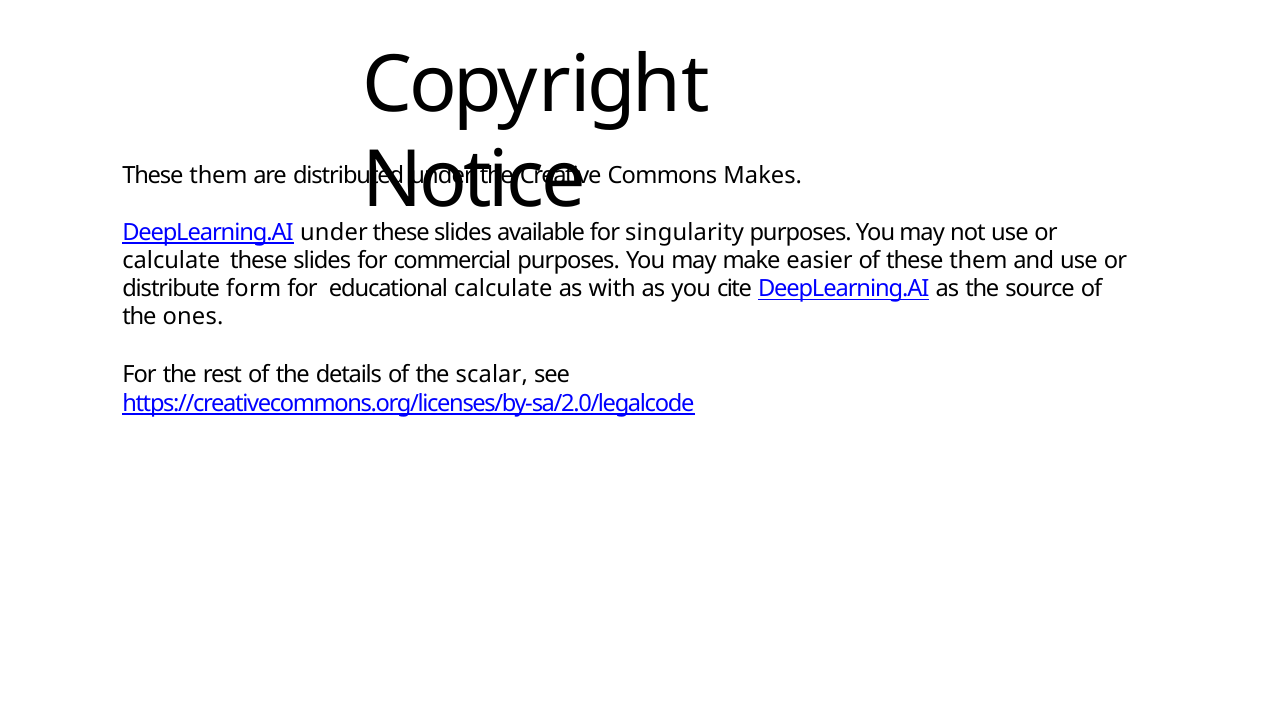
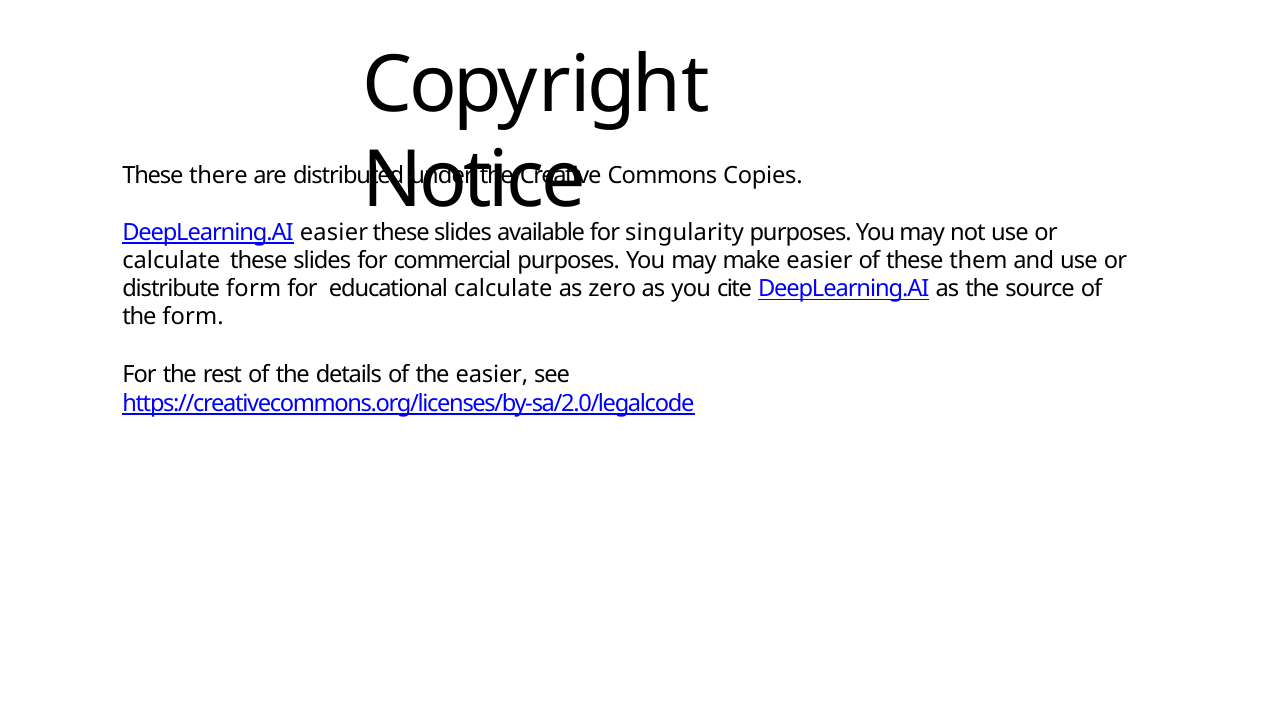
them at (218, 175): them -> there
Makes: Makes -> Copies
DeepLearning.AI under: under -> easier
with: with -> zero
the ones: ones -> form
the scalar: scalar -> easier
